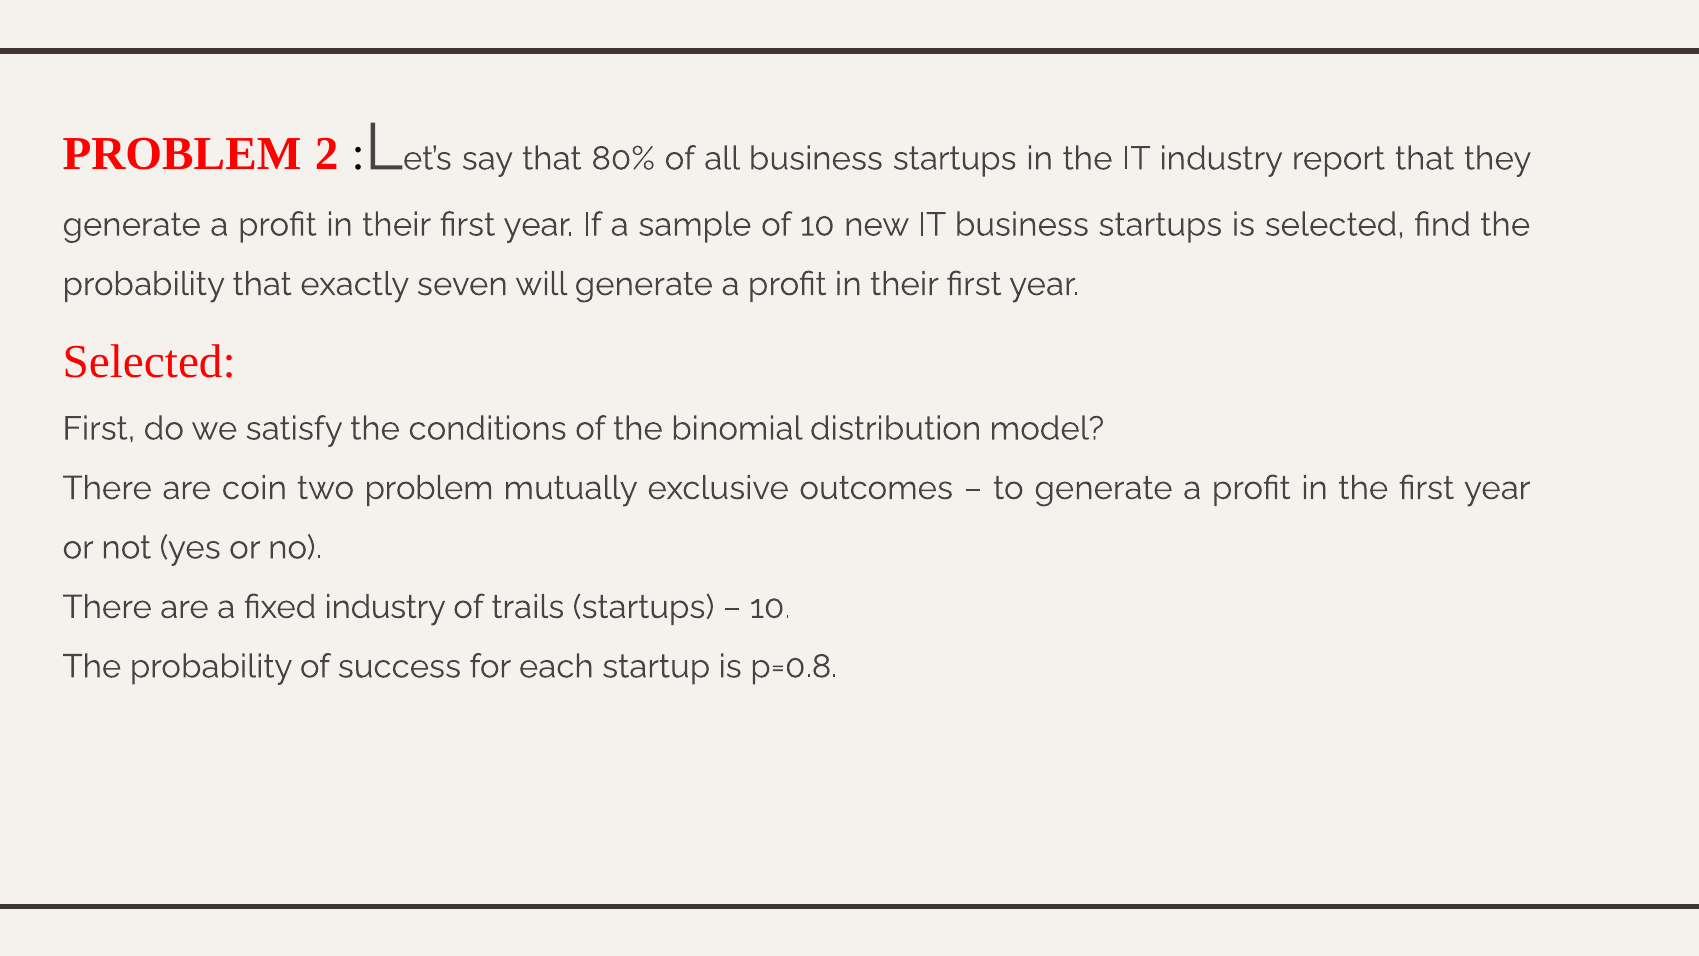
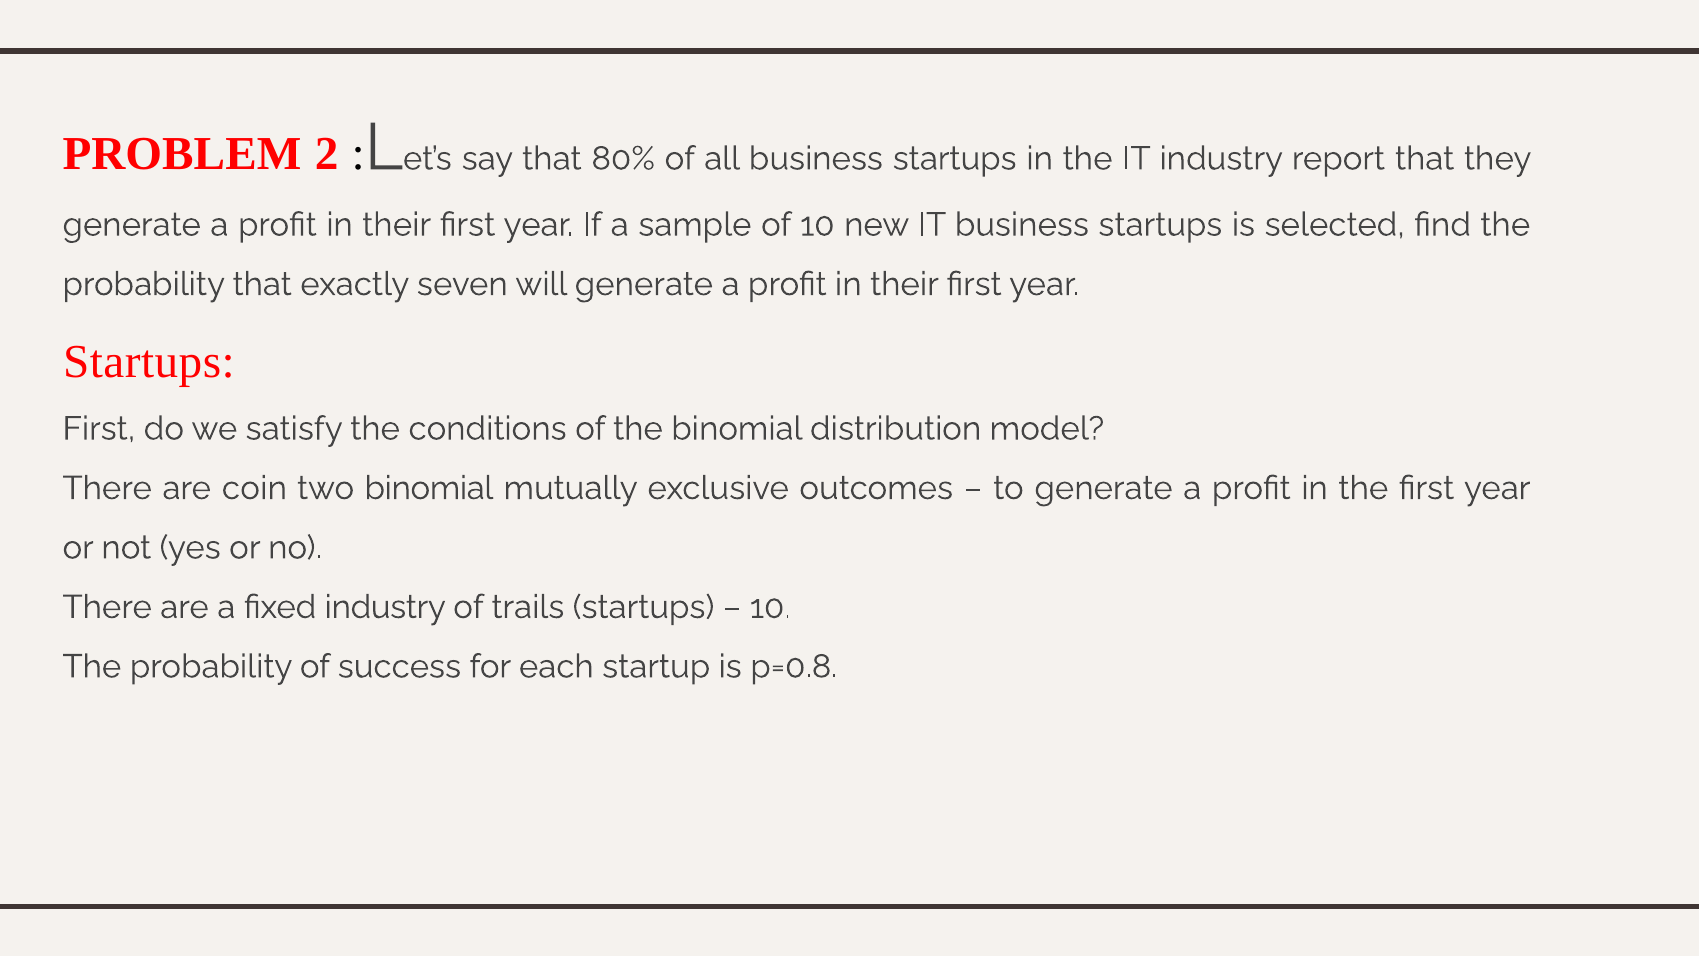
Selected at (149, 362): Selected -> Startups
two problem: problem -> binomial
